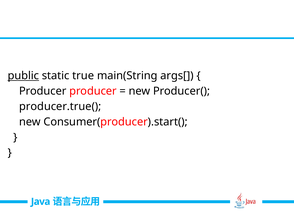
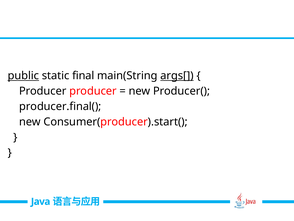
true: true -> final
args[ underline: none -> present
producer.true(: producer.true( -> producer.final(
